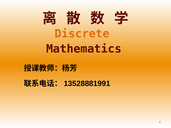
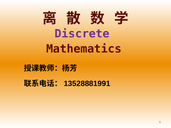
Discrete colour: orange -> purple
